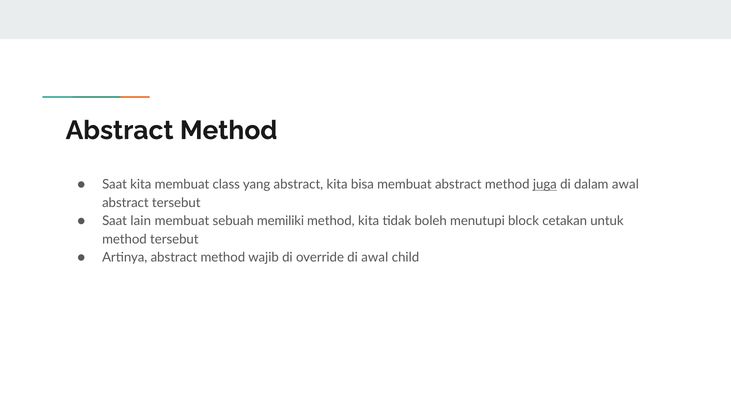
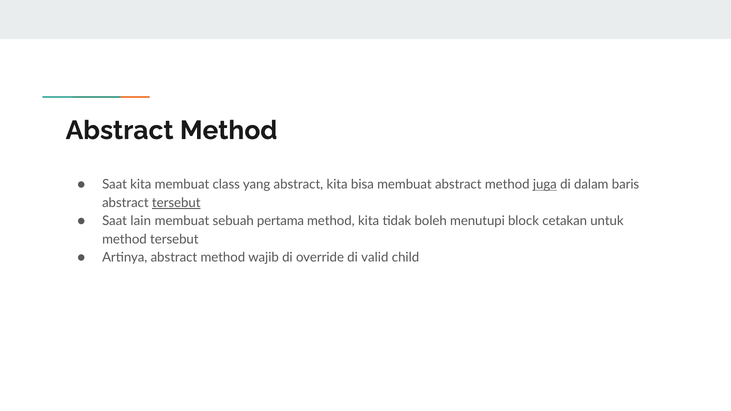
dalam awal: awal -> baris
tersebut at (176, 203) underline: none -> present
memiliki: memiliki -> pertama
di awal: awal -> valid
